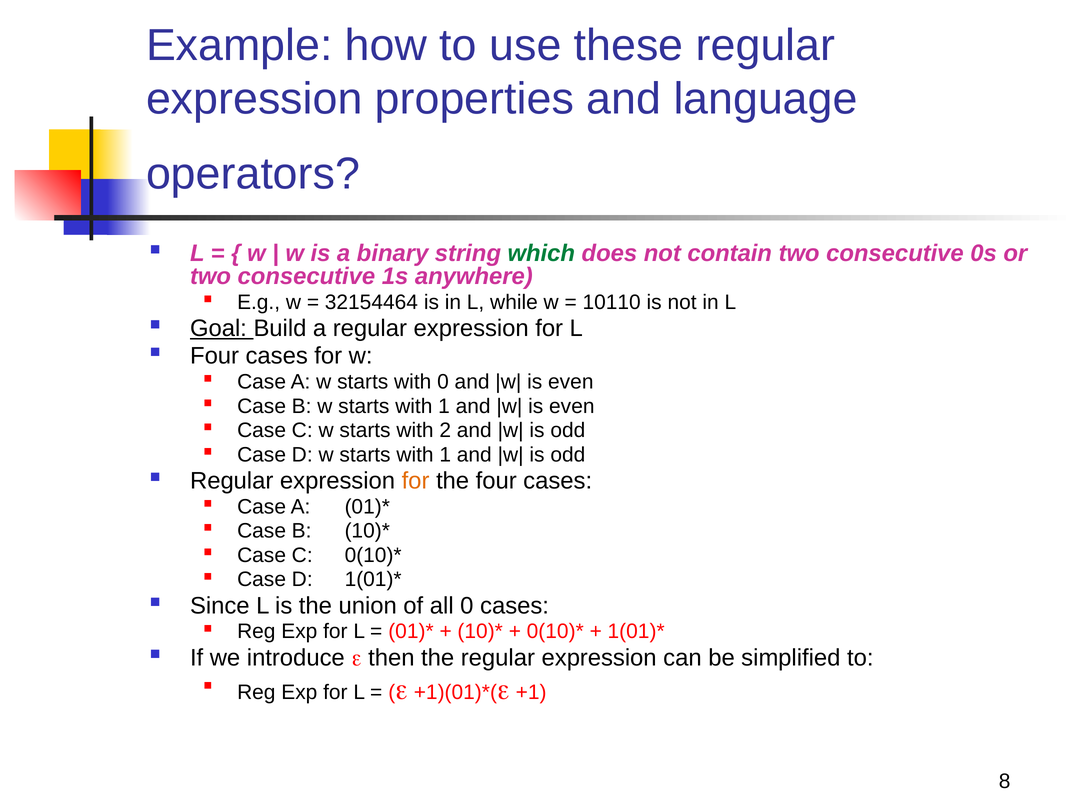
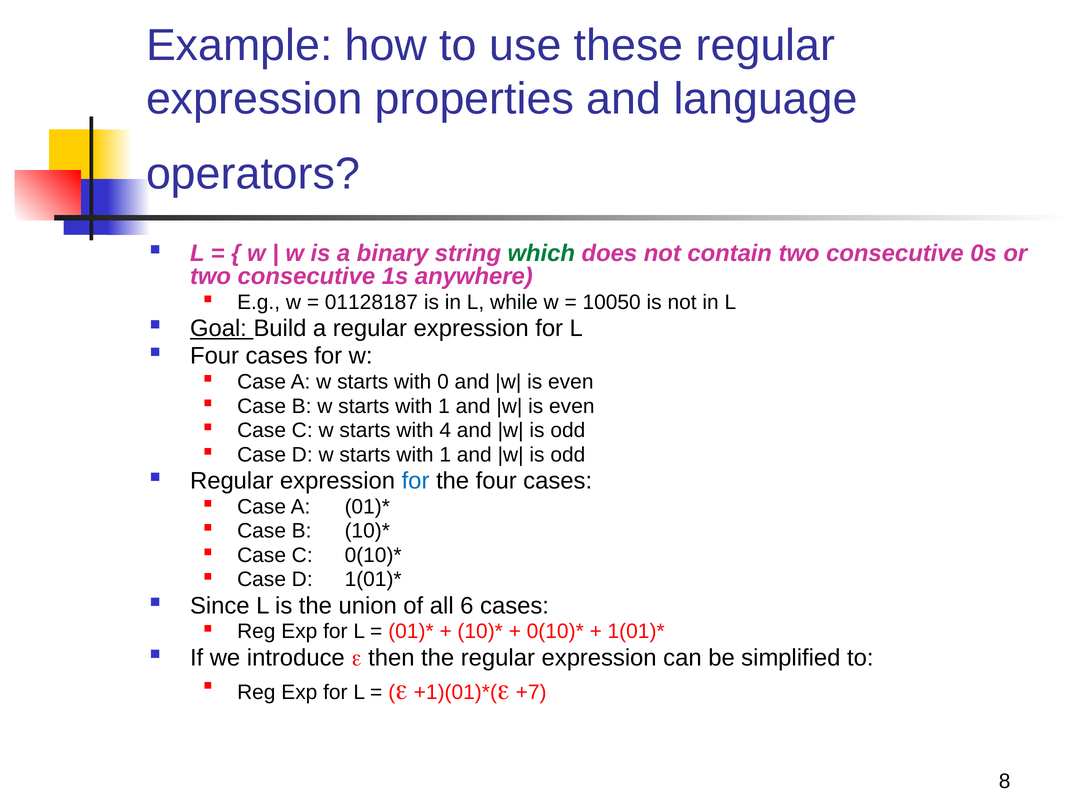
32154464: 32154464 -> 01128187
10110: 10110 -> 10050
2: 2 -> 4
for at (416, 480) colour: orange -> blue
all 0: 0 -> 6
+1: +1 -> +7
